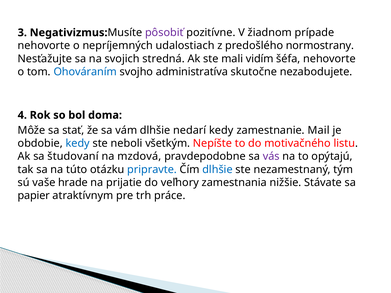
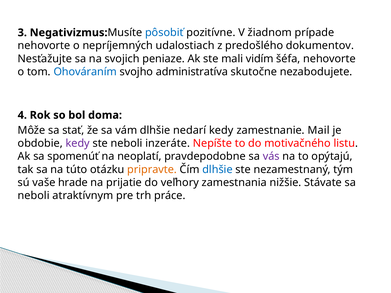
pôsobiť colour: purple -> blue
normostrany: normostrany -> dokumentov
stredná: stredná -> peniaze
kedy at (78, 143) colour: blue -> purple
všetkým: všetkým -> inzeráte
študovaní: študovaní -> spomenúť
mzdová: mzdová -> neoplatí
pripravte colour: blue -> orange
papier at (34, 196): papier -> neboli
